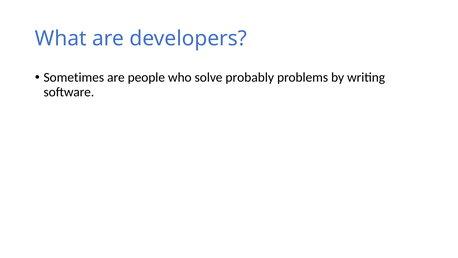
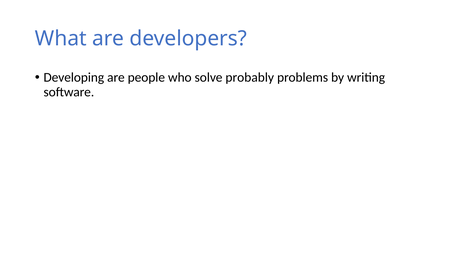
Sometimes: Sometimes -> Developing
